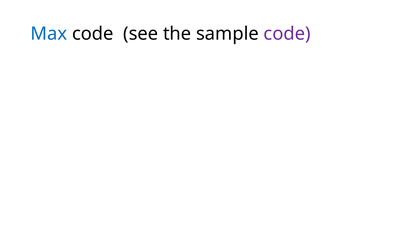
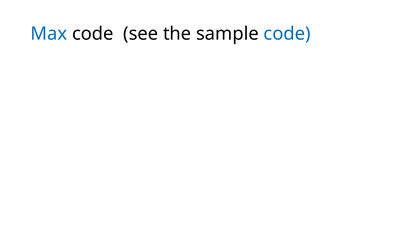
code at (287, 34) colour: purple -> blue
